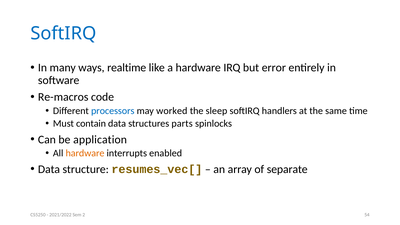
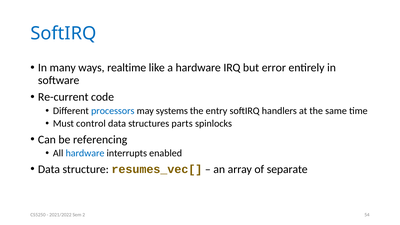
Re-macros: Re-macros -> Re-current
worked: worked -> systems
sleep: sleep -> entry
contain: contain -> control
application: application -> referencing
hardware at (85, 153) colour: orange -> blue
